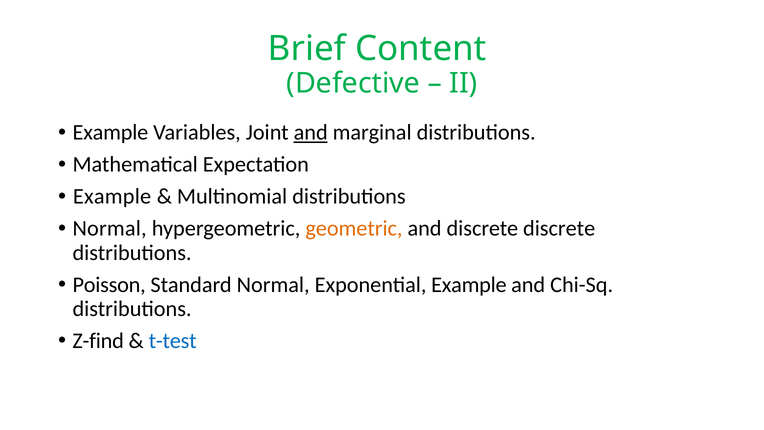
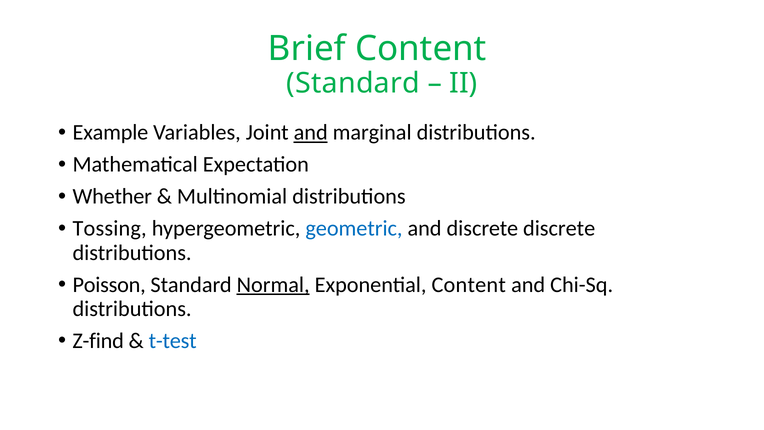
Defective at (353, 83): Defective -> Standard
Example at (112, 196): Example -> Whether
Normal at (110, 228): Normal -> Tossing
geometric colour: orange -> blue
Normal at (273, 284) underline: none -> present
Exponential Example: Example -> Content
